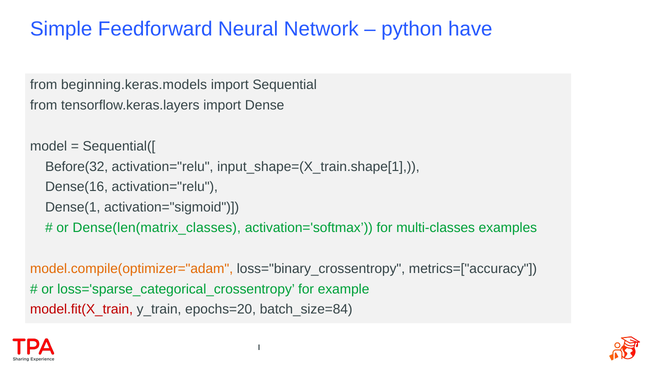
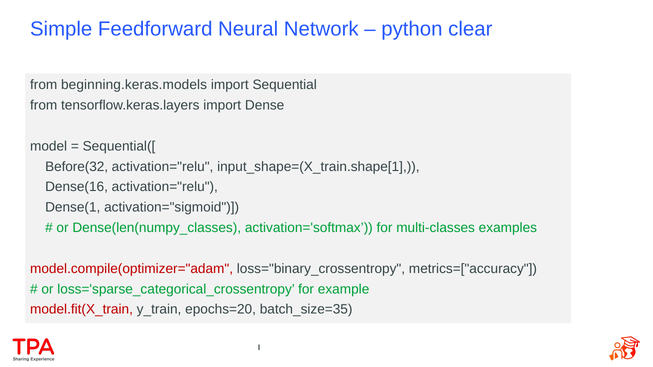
have: have -> clear
Dense(len(matrix_classes: Dense(len(matrix_classes -> Dense(len(numpy_classes
model.compile(optimizer="adam colour: orange -> red
batch_size=84: batch_size=84 -> batch_size=35
